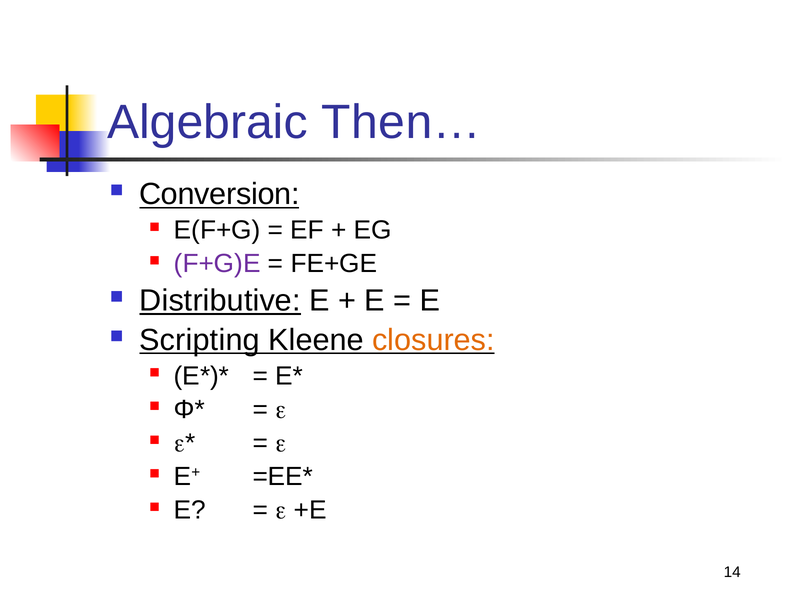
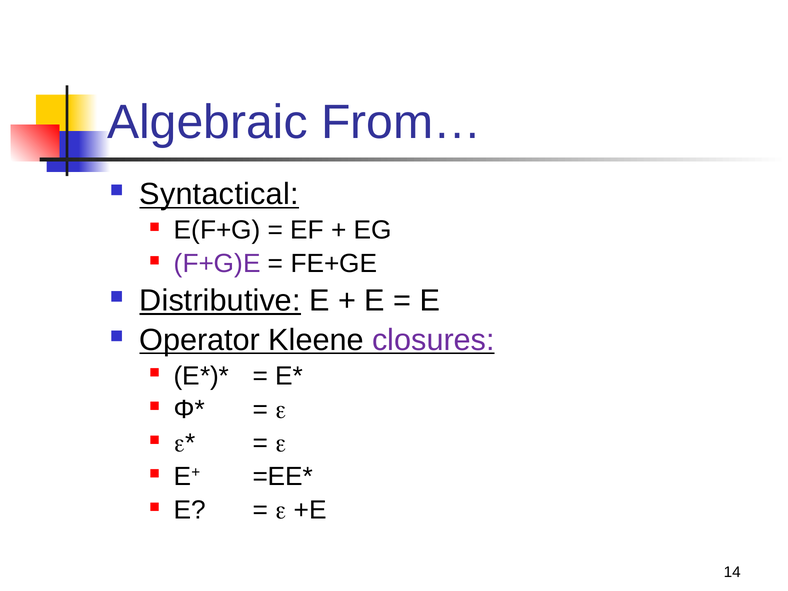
Then…: Then… -> From…
Conversion: Conversion -> Syntactical
Scripting: Scripting -> Operator
closures colour: orange -> purple
